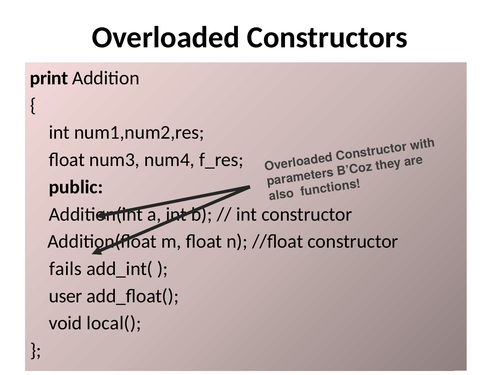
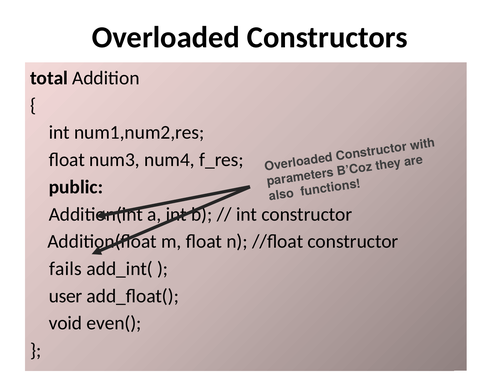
print: print -> total
local(: local( -> even(
